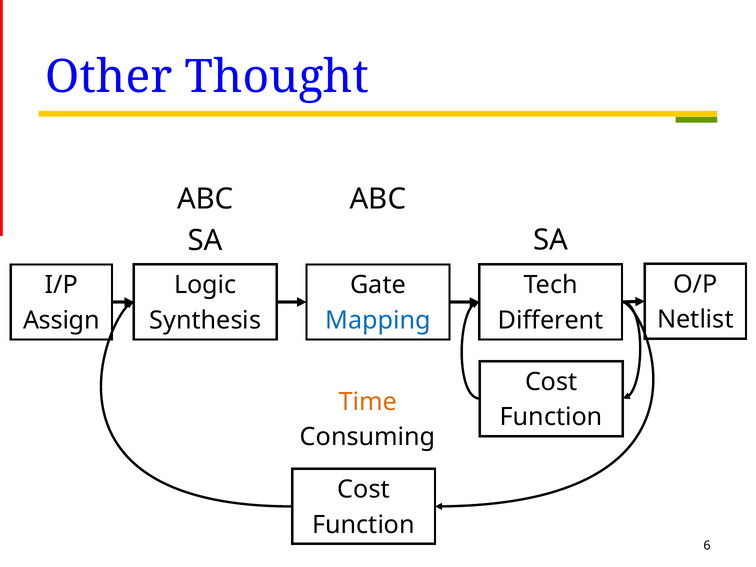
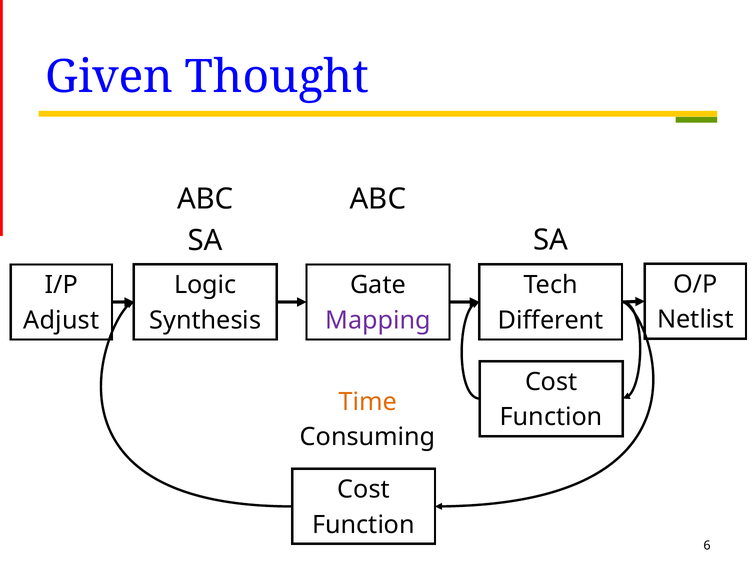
Other: Other -> Given
Assign: Assign -> Adjust
Mapping colour: blue -> purple
